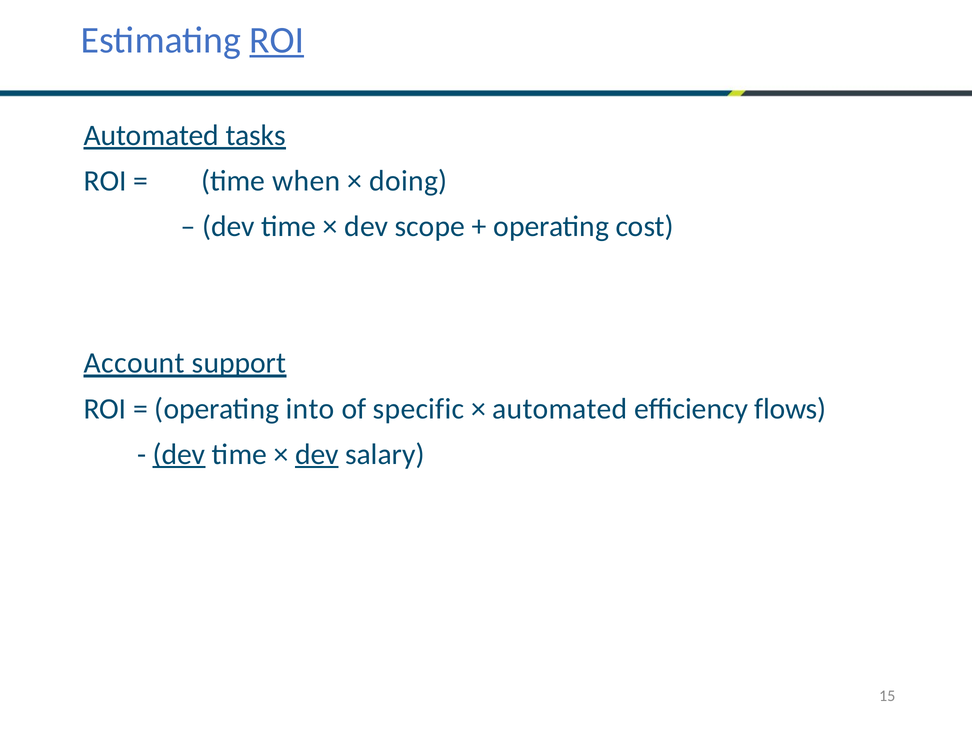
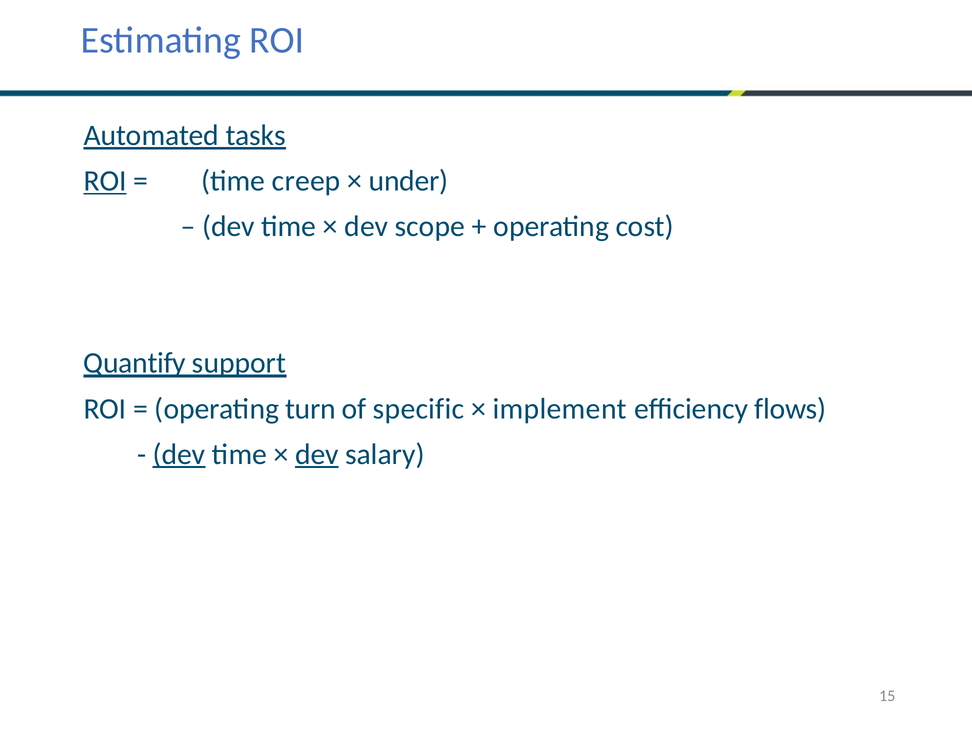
ROI at (277, 40) underline: present -> none
ROI at (105, 181) underline: none -> present
when: when -> creep
doing: doing -> under
Account: Account -> Quantify
into: into -> turn
automated at (560, 409): automated -> implement
